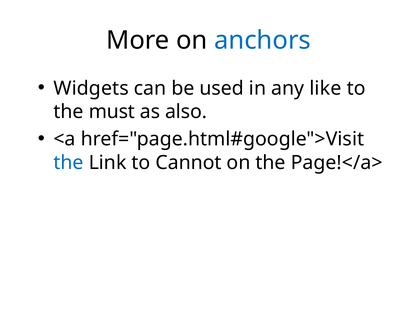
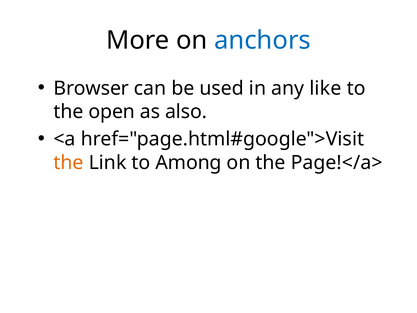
Widgets: Widgets -> Browser
must: must -> open
the at (69, 162) colour: blue -> orange
Cannot: Cannot -> Among
